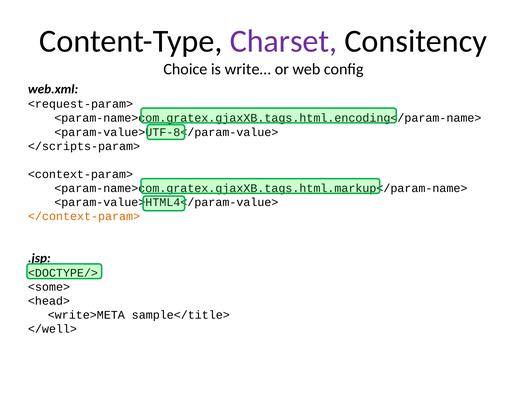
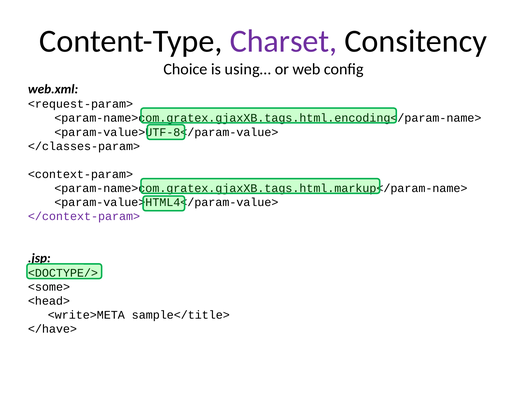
write…: write… -> using…
</scripts-param>: </scripts-param> -> </classes-param>
</context-param> colour: orange -> purple
</well>: </well> -> </have>
